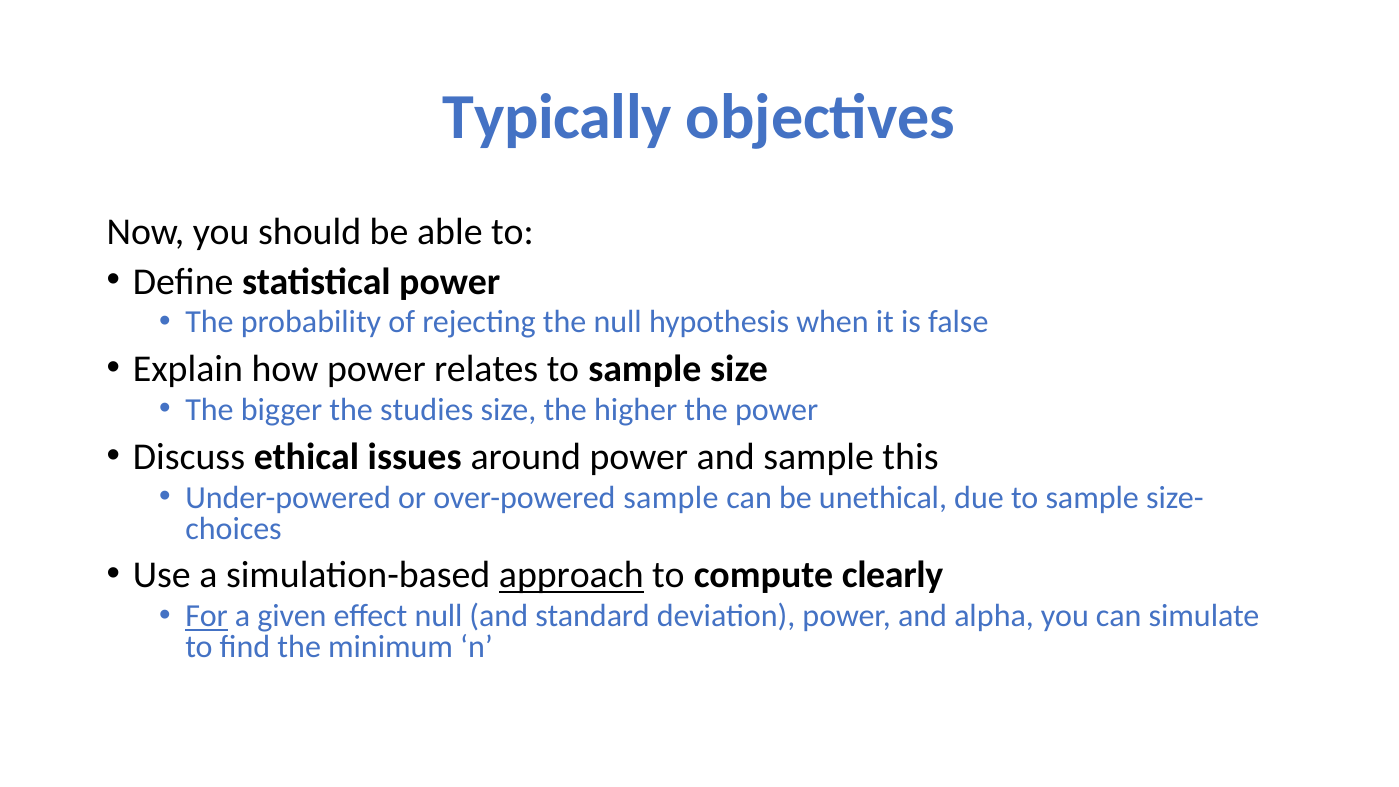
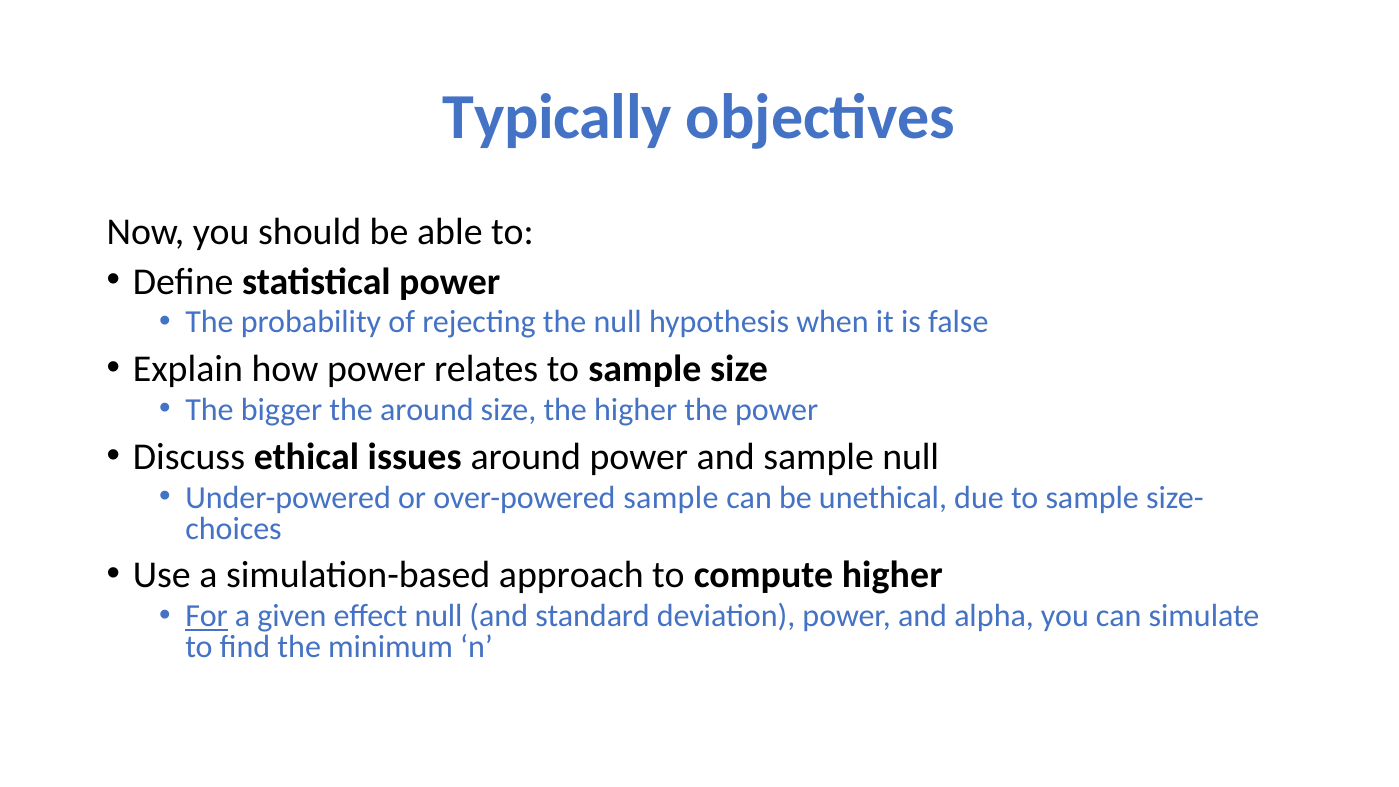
the studies: studies -> around
sample this: this -> null
approach underline: present -> none
compute clearly: clearly -> higher
